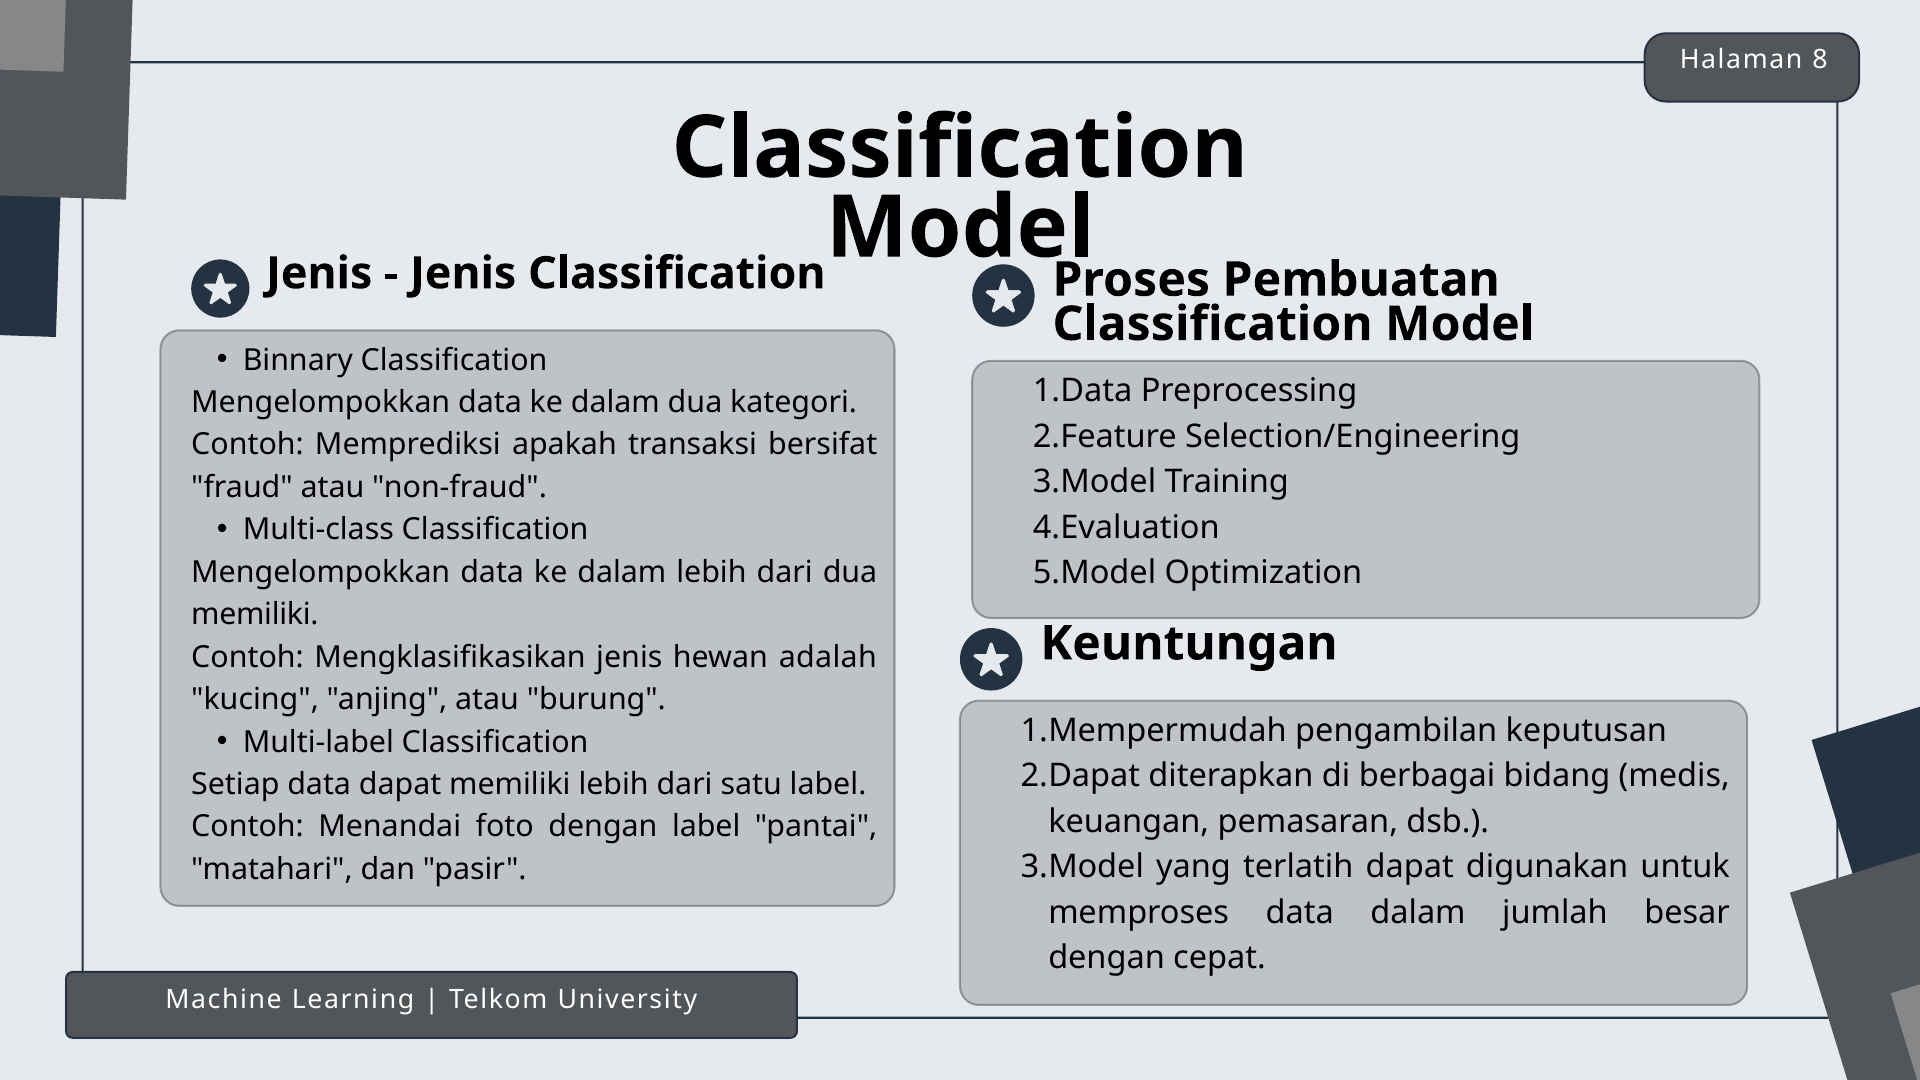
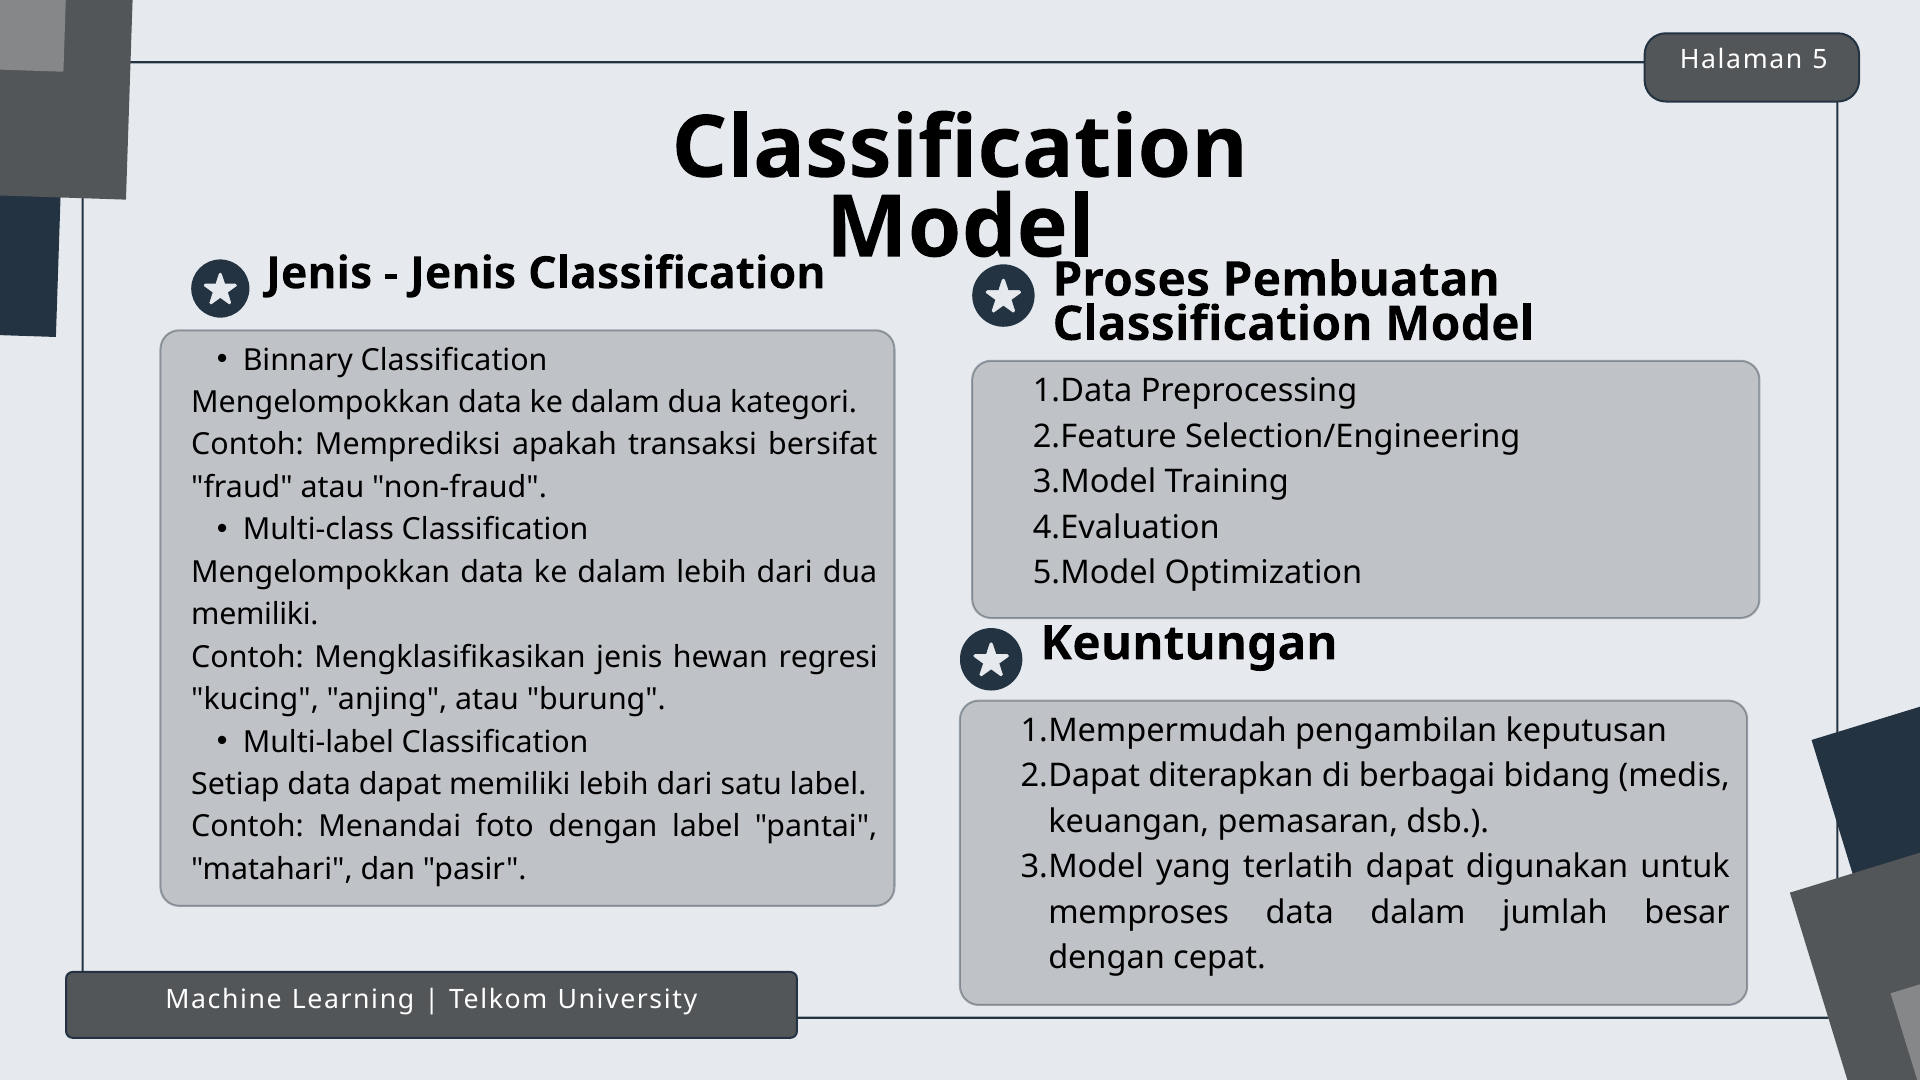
8: 8 -> 5
adalah: adalah -> regresi
